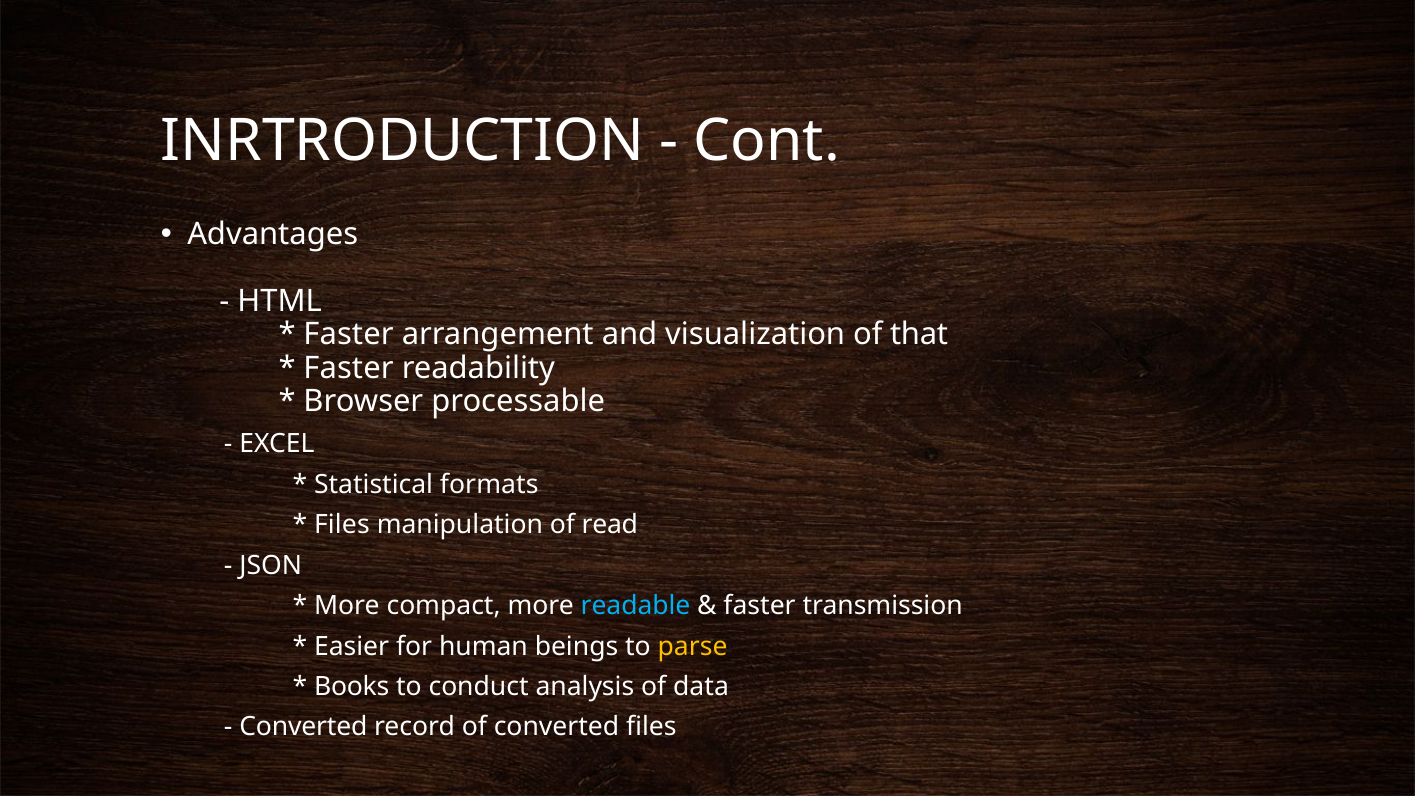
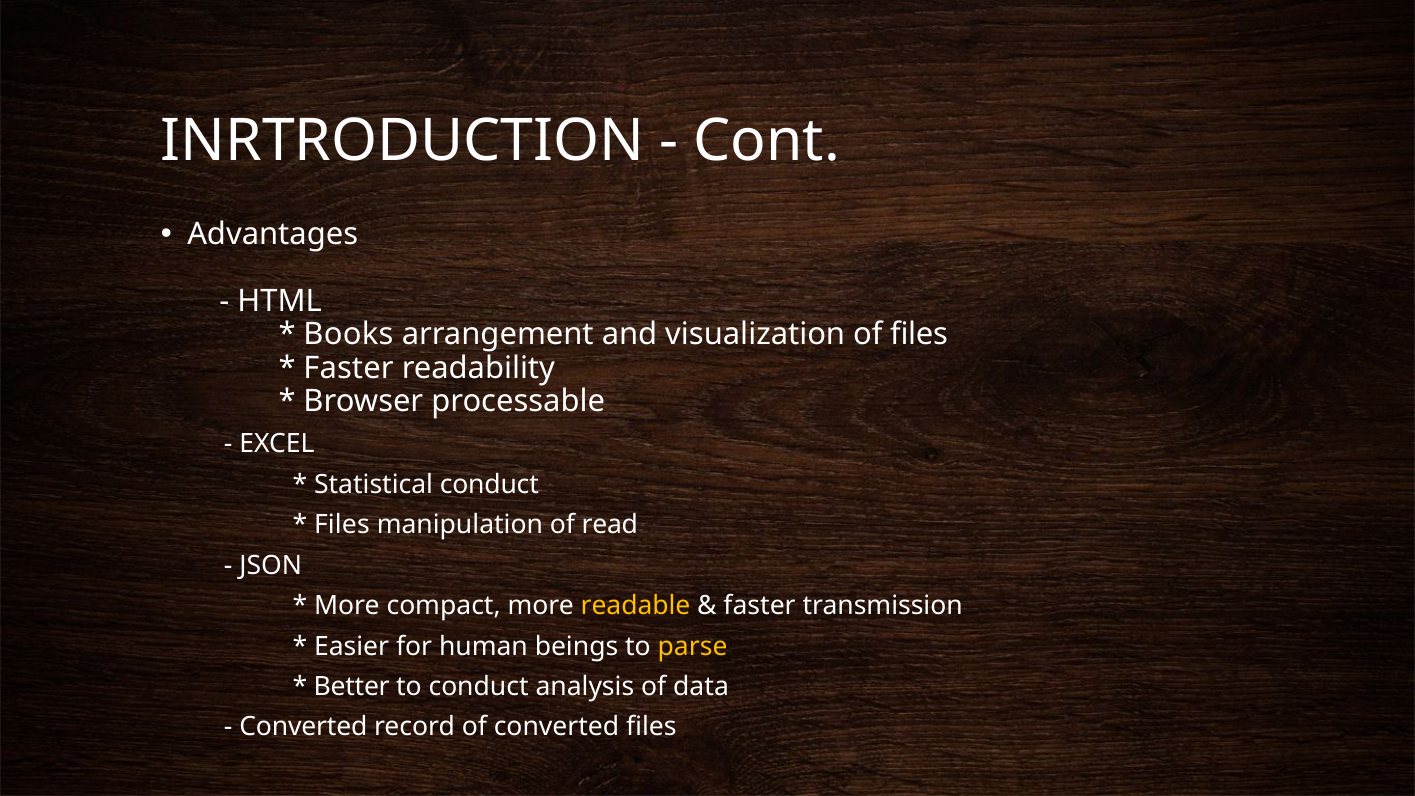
Faster at (349, 334): Faster -> Books
of that: that -> files
Statistical formats: formats -> conduct
readable colour: light blue -> yellow
Books: Books -> Better
